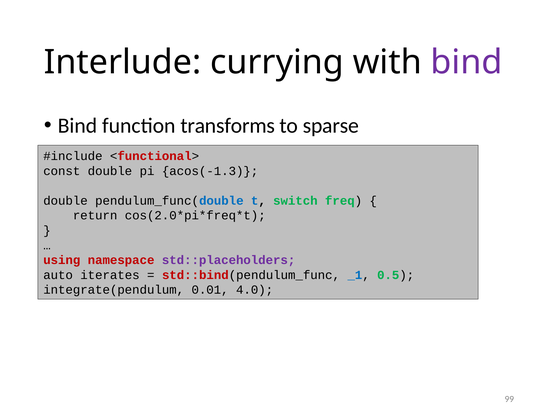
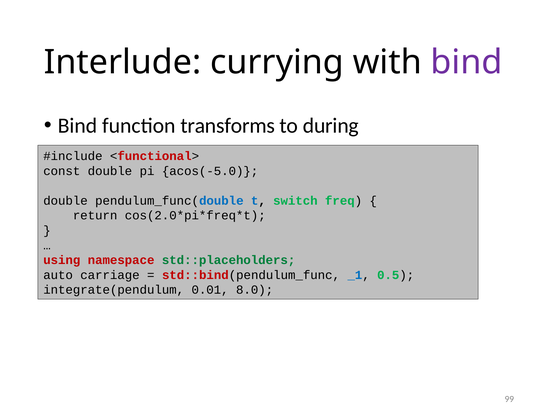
sparse: sparse -> during
acos(-1.3: acos(-1.3 -> acos(-5.0
std::placeholders colour: purple -> green
iterates: iterates -> carriage
4.0: 4.0 -> 8.0
